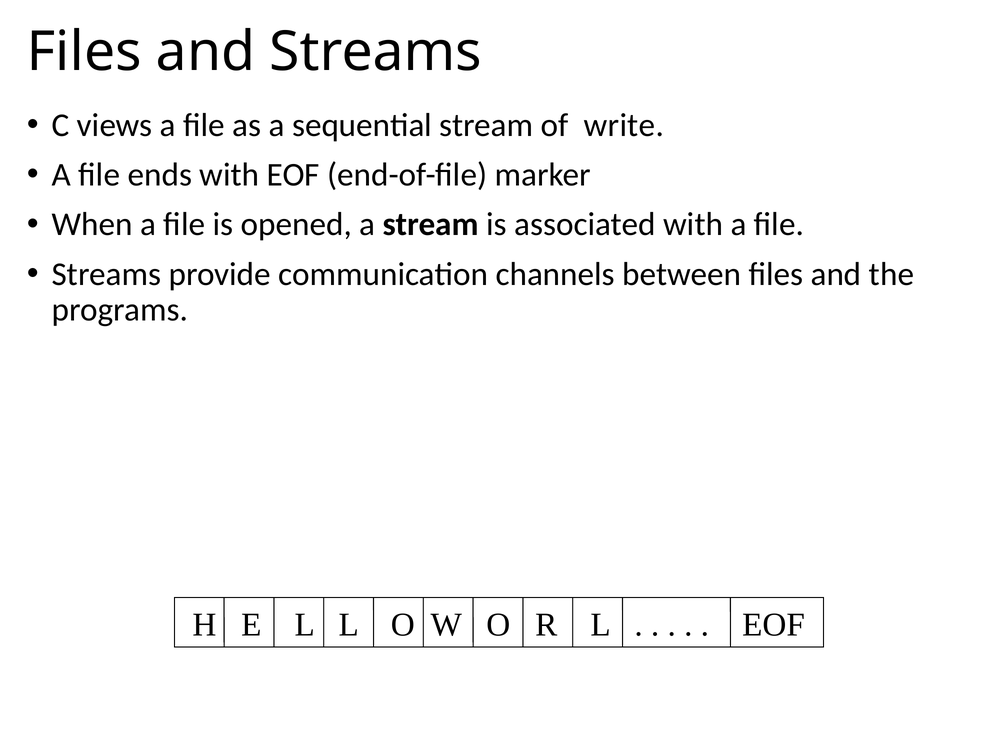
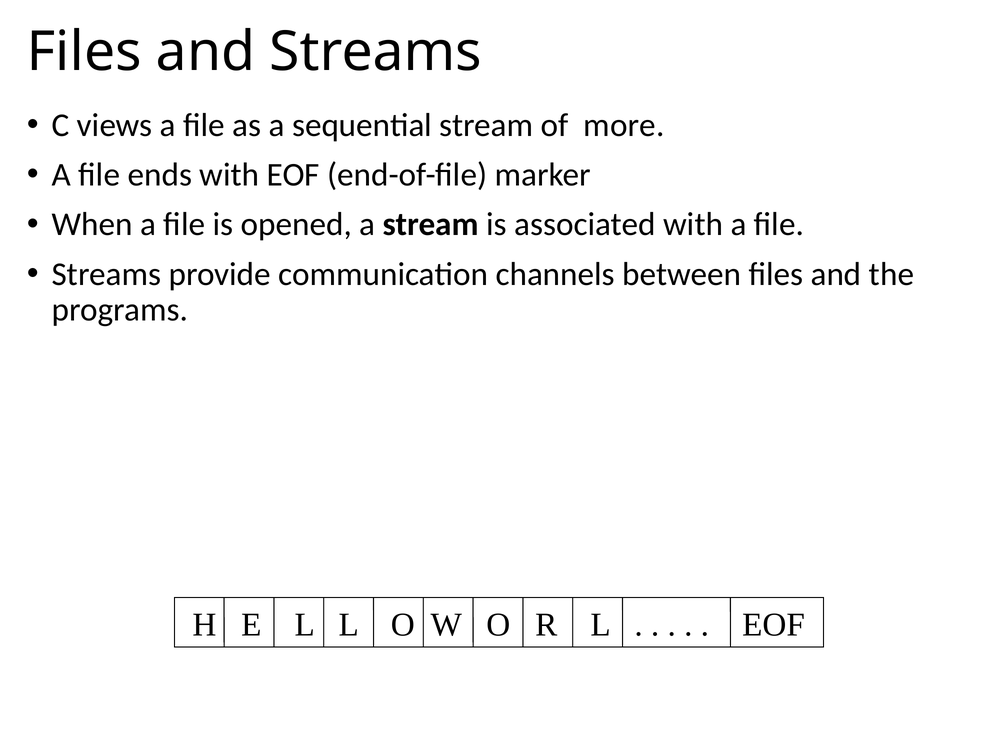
write: write -> more
